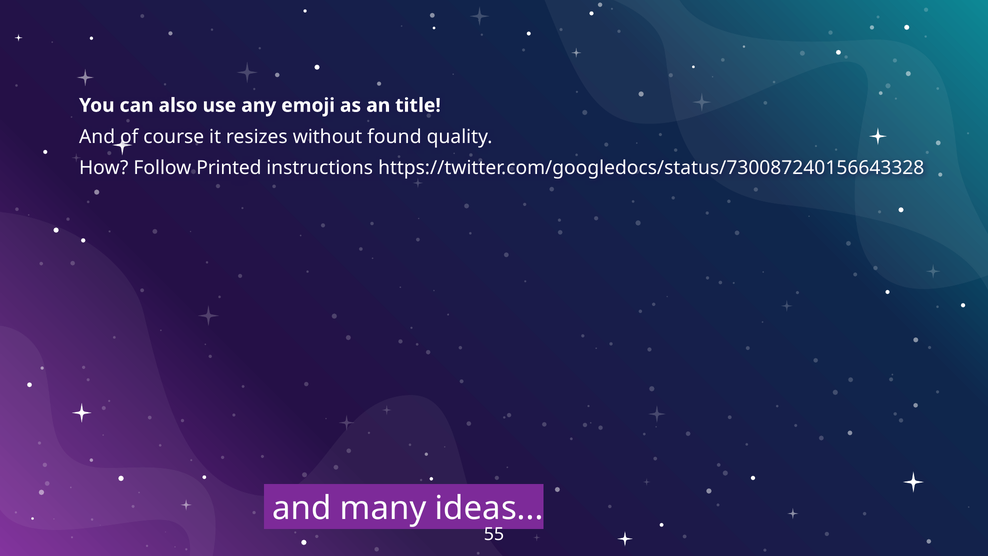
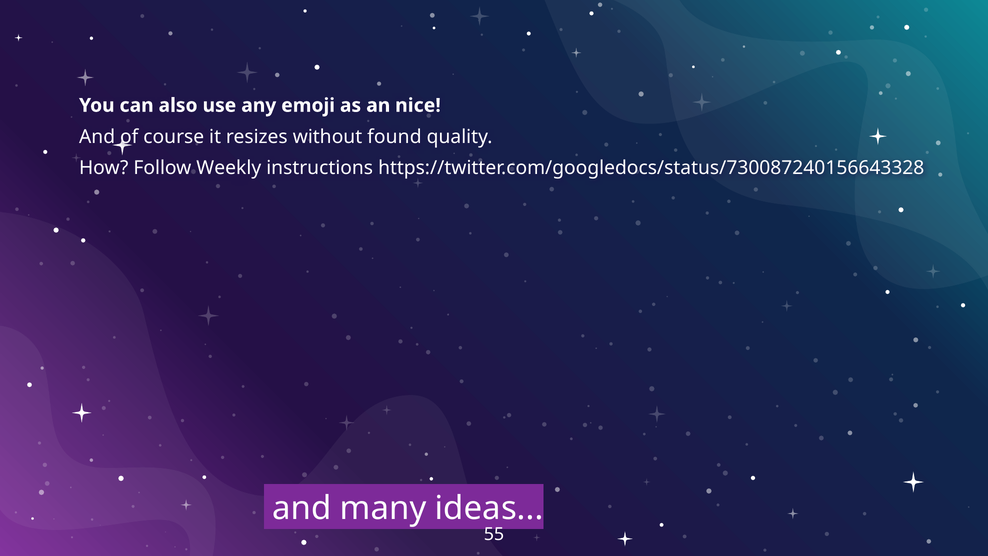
title: title -> nice
Printed: Printed -> Weekly
